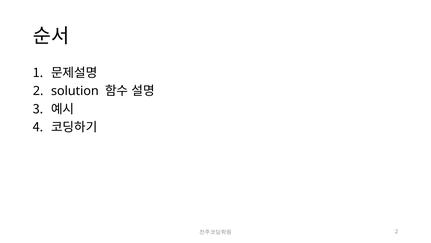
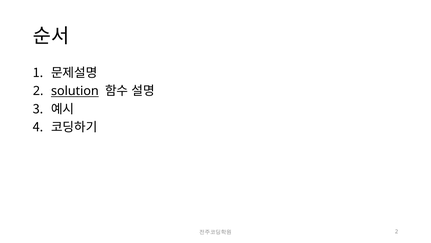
solution underline: none -> present
